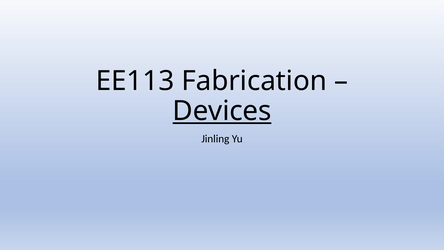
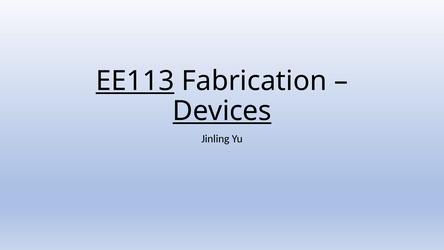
EE113 underline: none -> present
